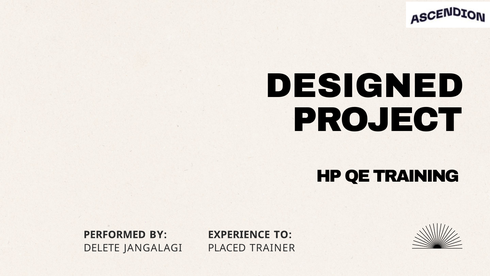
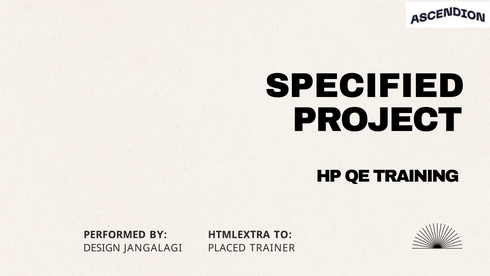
DESIGNED: DESIGNED -> SPECIFIED
EXPERIENCE: EXPERIENCE -> HTMLEXTRA
DELETE: DELETE -> DESIGN
